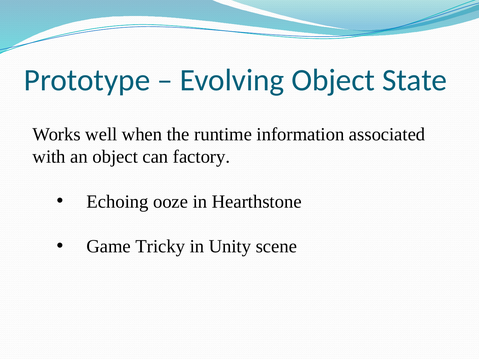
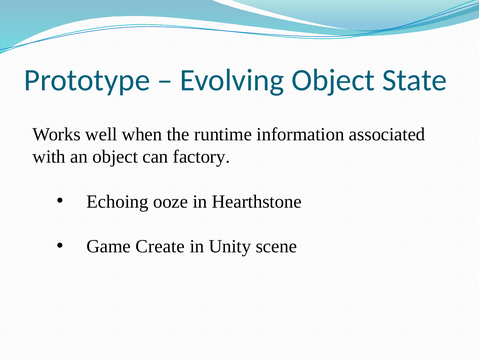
Tricky: Tricky -> Create
